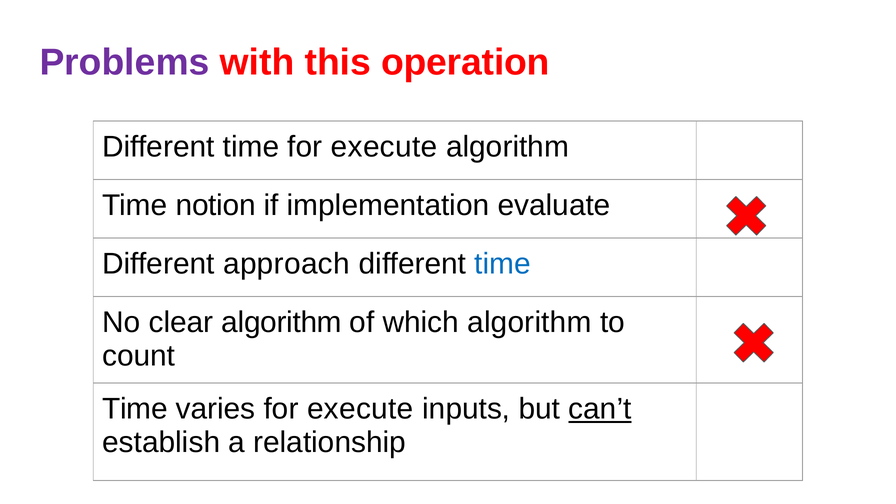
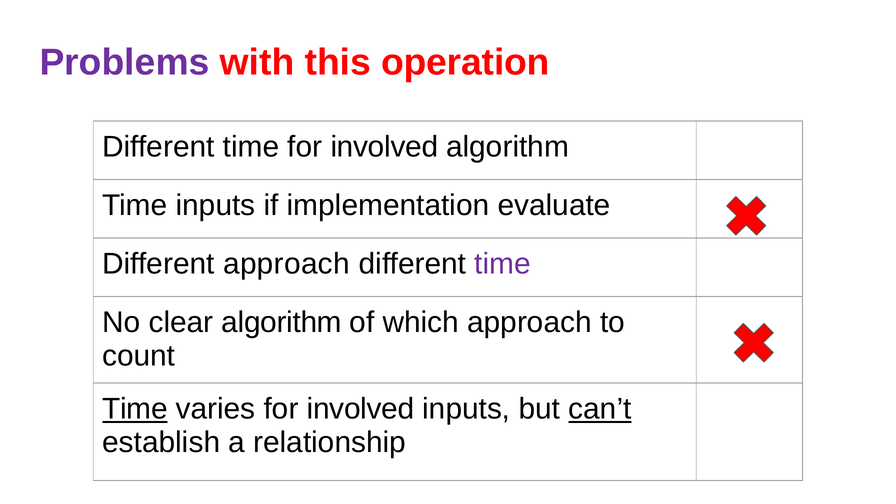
time for execute: execute -> involved
Time notion: notion -> inputs
time at (503, 264) colour: blue -> purple
which algorithm: algorithm -> approach
Time at (135, 409) underline: none -> present
varies for execute: execute -> involved
